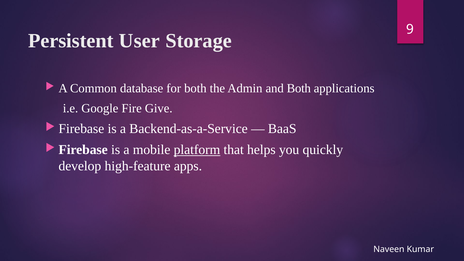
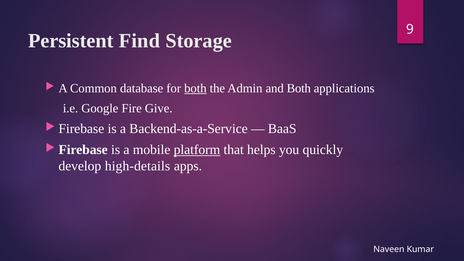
User: User -> Find
both at (195, 88) underline: none -> present
high-feature: high-feature -> high-details
